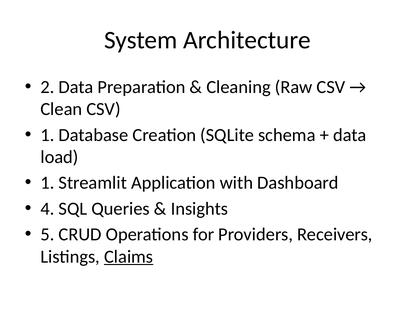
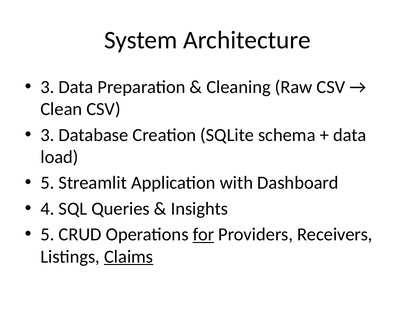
2 at (47, 87): 2 -> 3
1 at (47, 135): 1 -> 3
1 at (47, 183): 1 -> 5
for underline: none -> present
